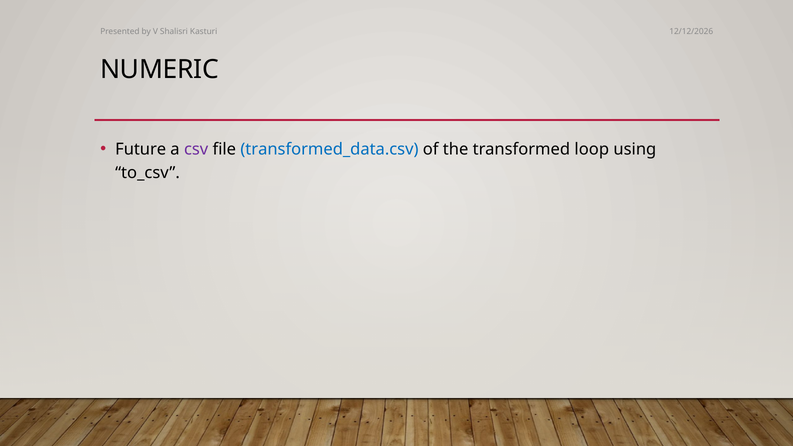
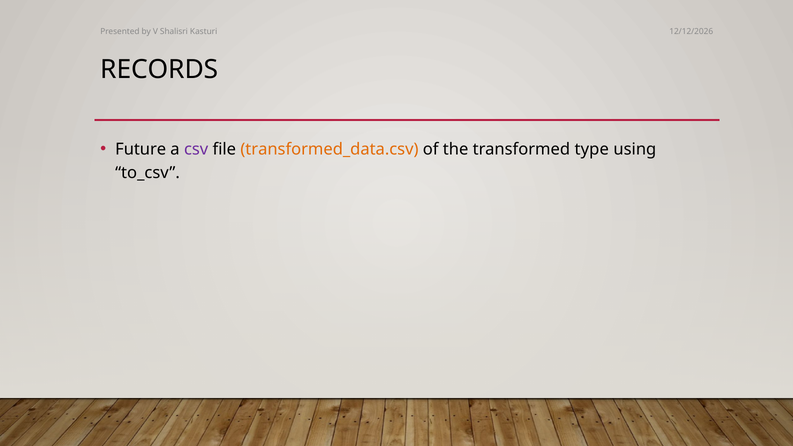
NUMERIC: NUMERIC -> RECORDS
transformed_data.csv colour: blue -> orange
loop: loop -> type
